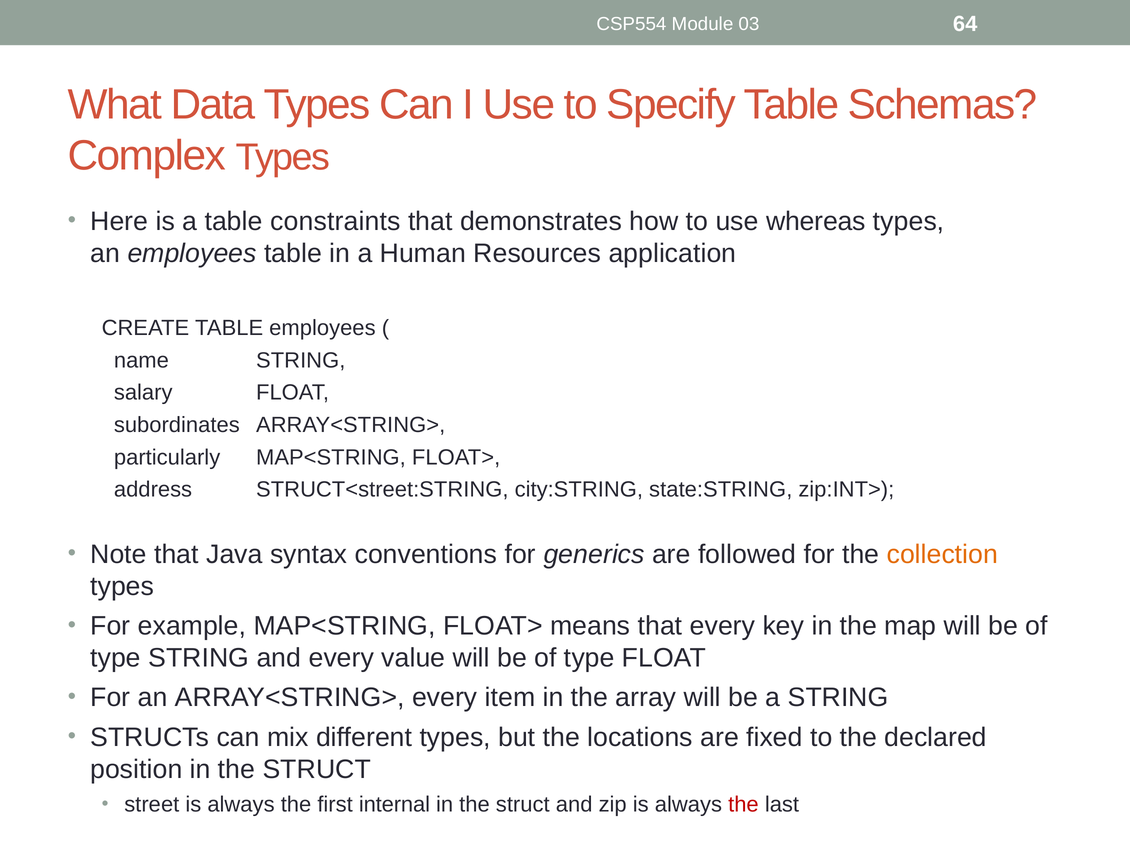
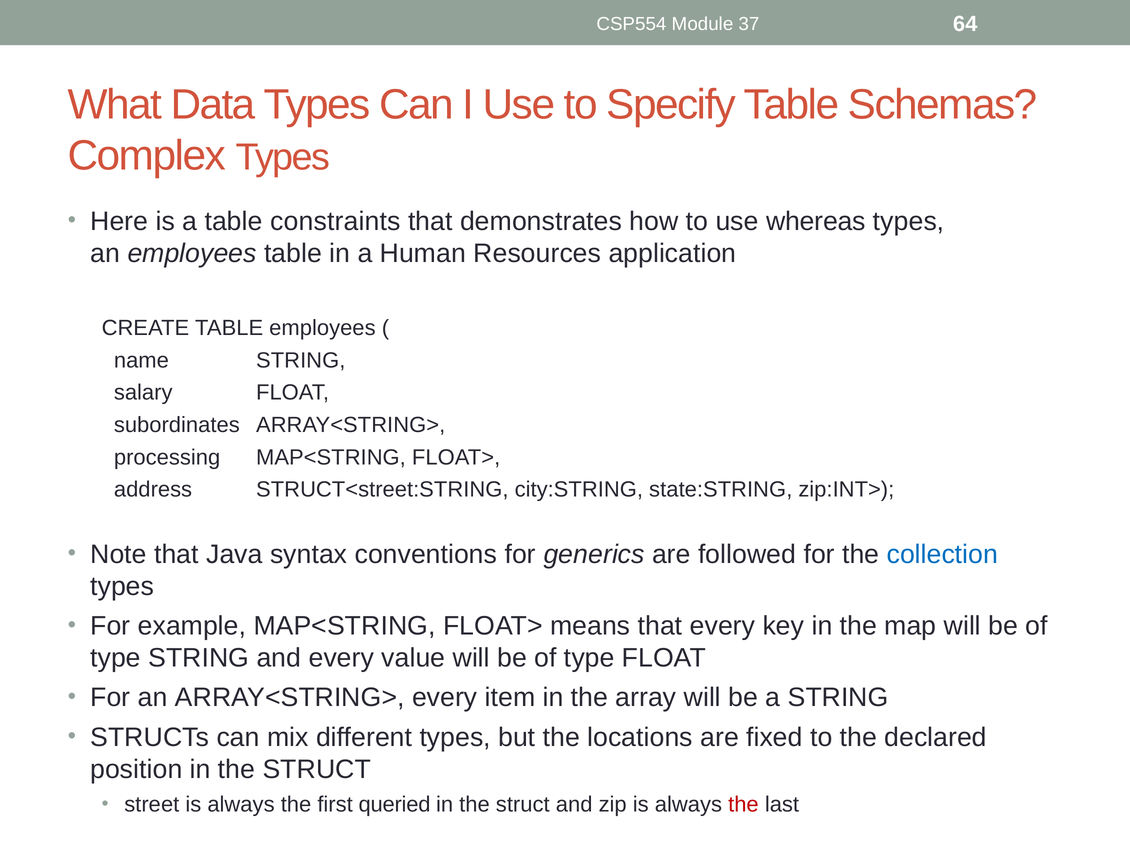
03: 03 -> 37
particularly: particularly -> processing
collection colour: orange -> blue
internal: internal -> queried
